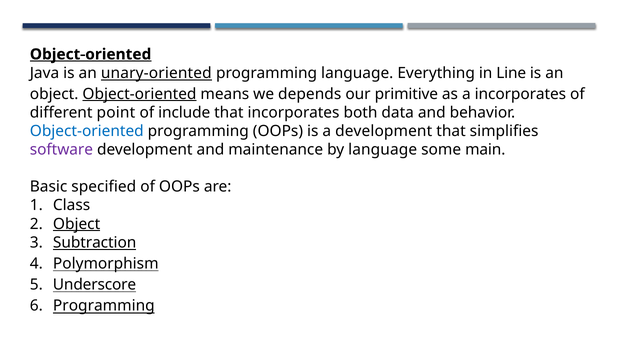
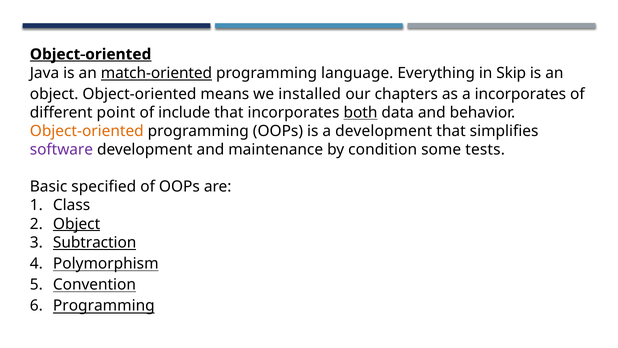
unary-oriented: unary-oriented -> match-oriented
Line: Line -> Skip
Object-oriented at (139, 94) underline: present -> none
depends: depends -> installed
primitive: primitive -> chapters
both underline: none -> present
Object-oriented at (87, 131) colour: blue -> orange
by language: language -> condition
main: main -> tests
Underscore: Underscore -> Convention
